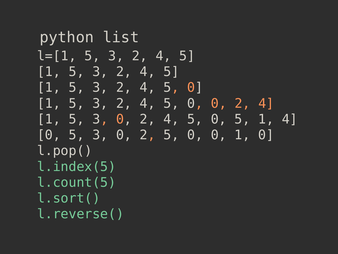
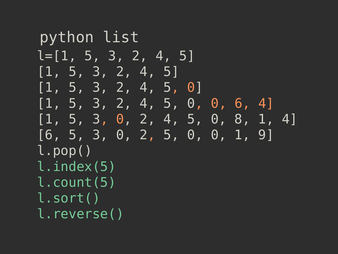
0 0 2: 2 -> 6
5 0 5: 5 -> 8
0 at (49, 135): 0 -> 6
1 0: 0 -> 9
